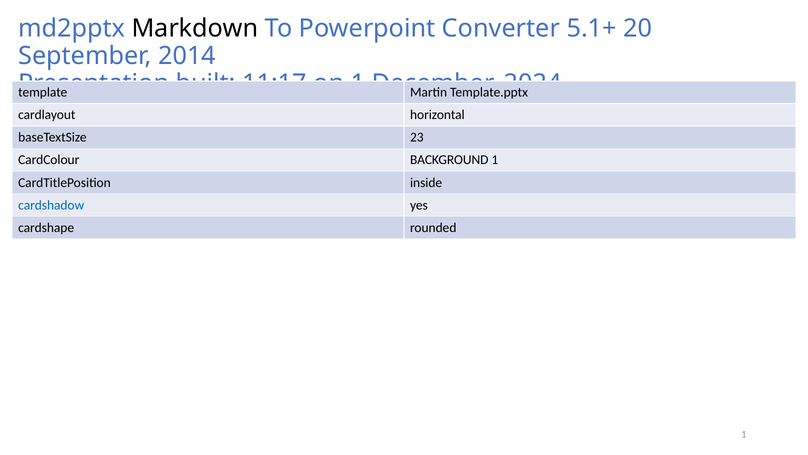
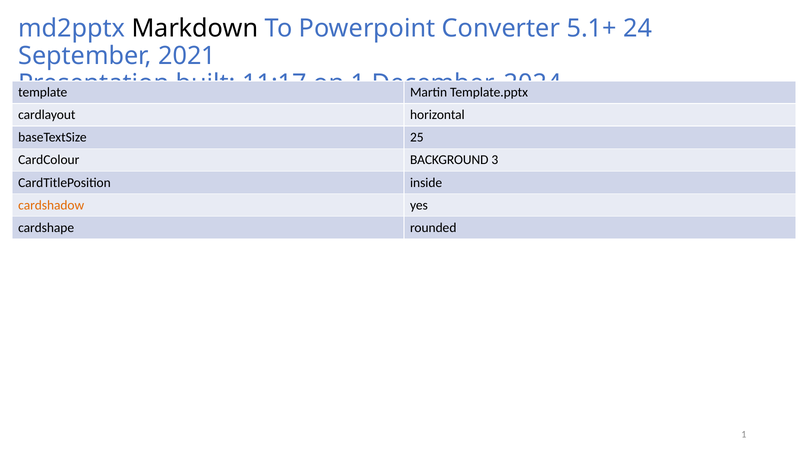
20: 20 -> 24
2014: 2014 -> 2021
23: 23 -> 25
BACKGROUND 1: 1 -> 3
cardshadow colour: blue -> orange
